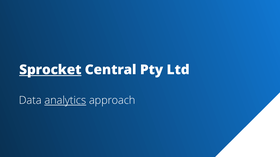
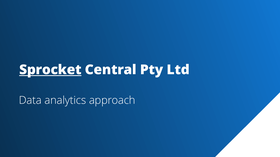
analytics underline: present -> none
